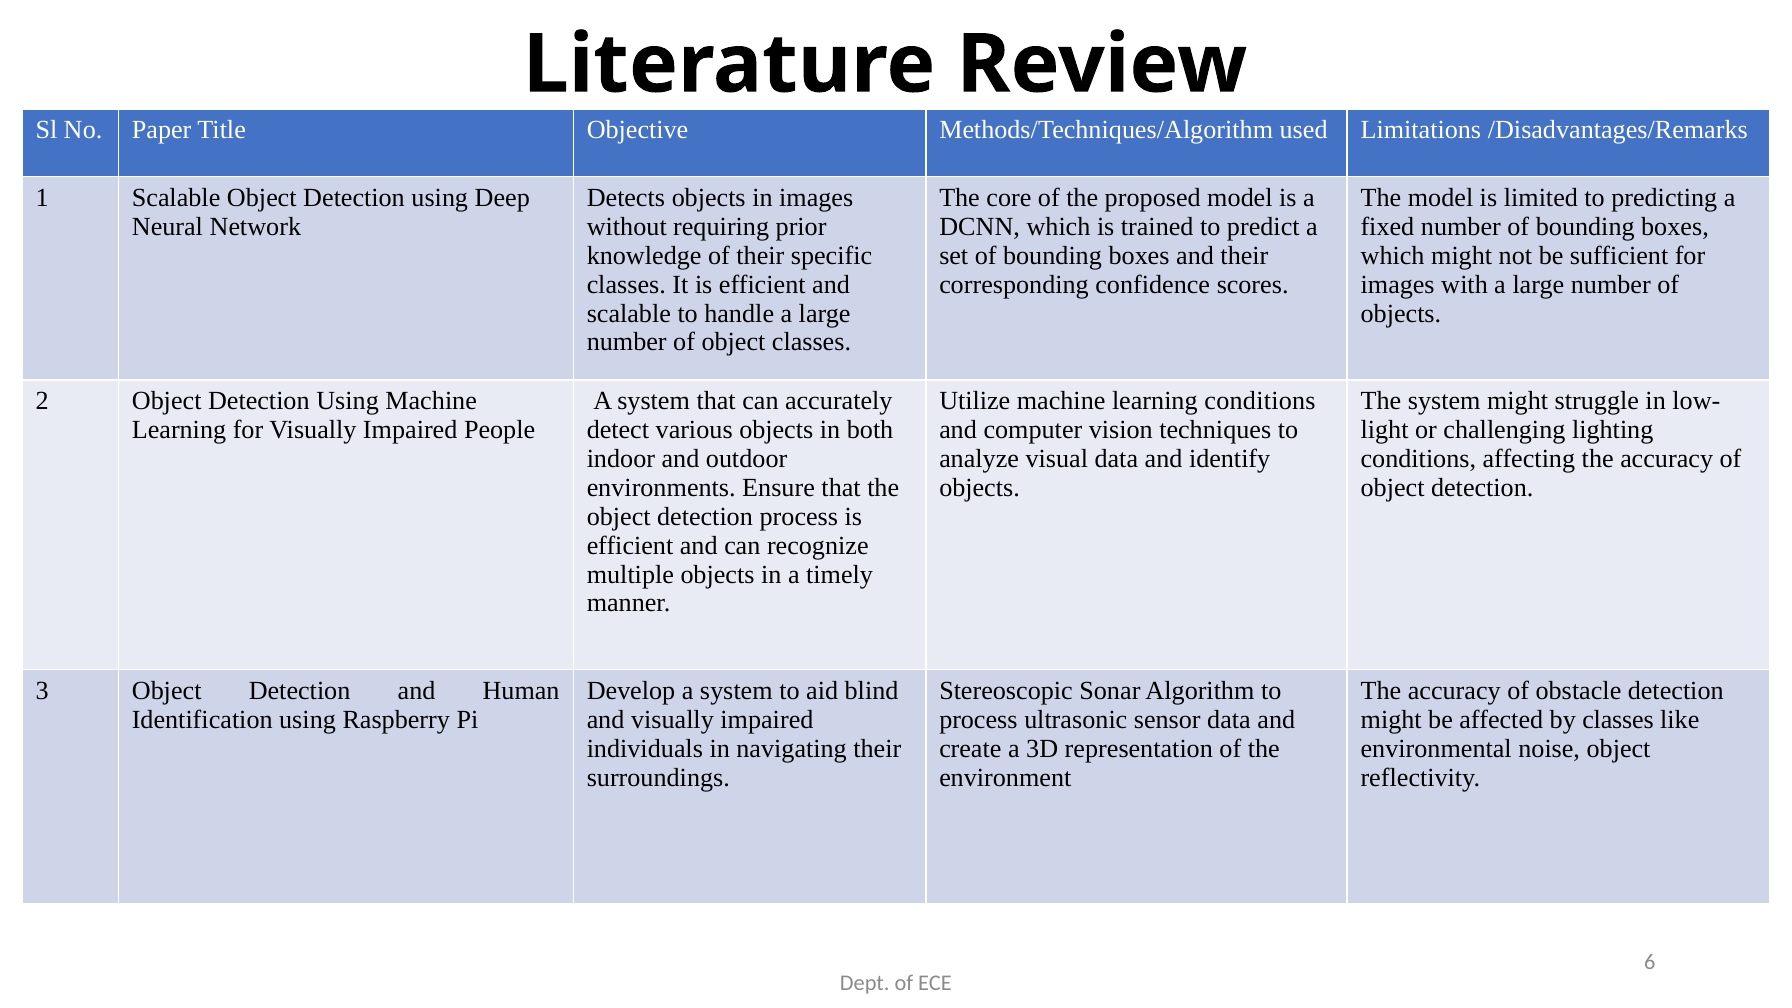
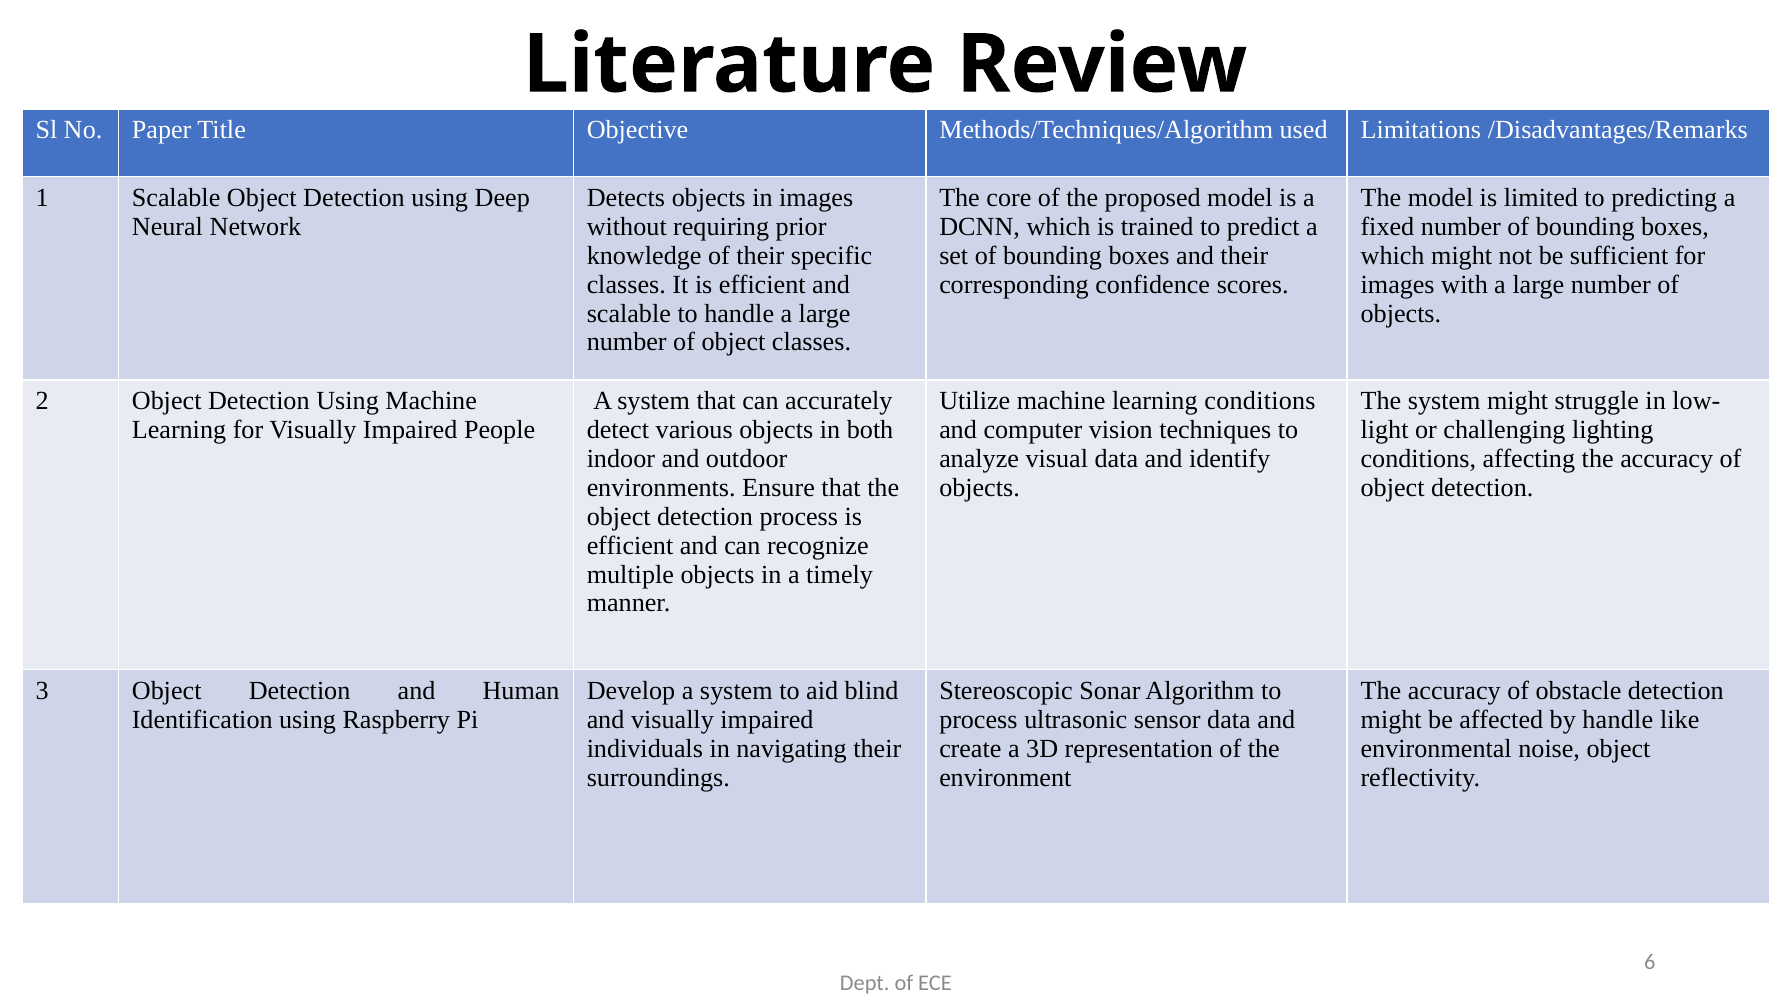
by classes: classes -> handle
